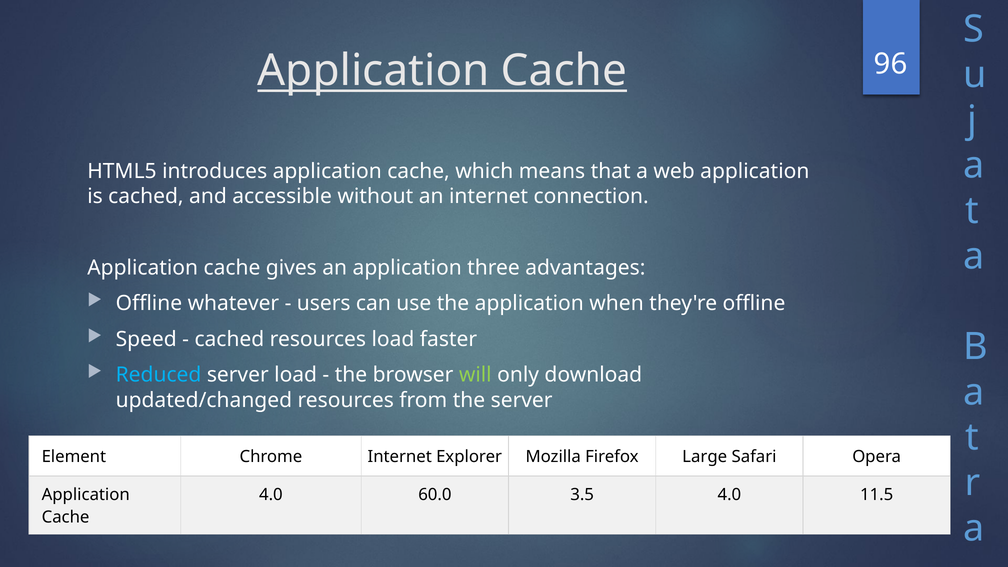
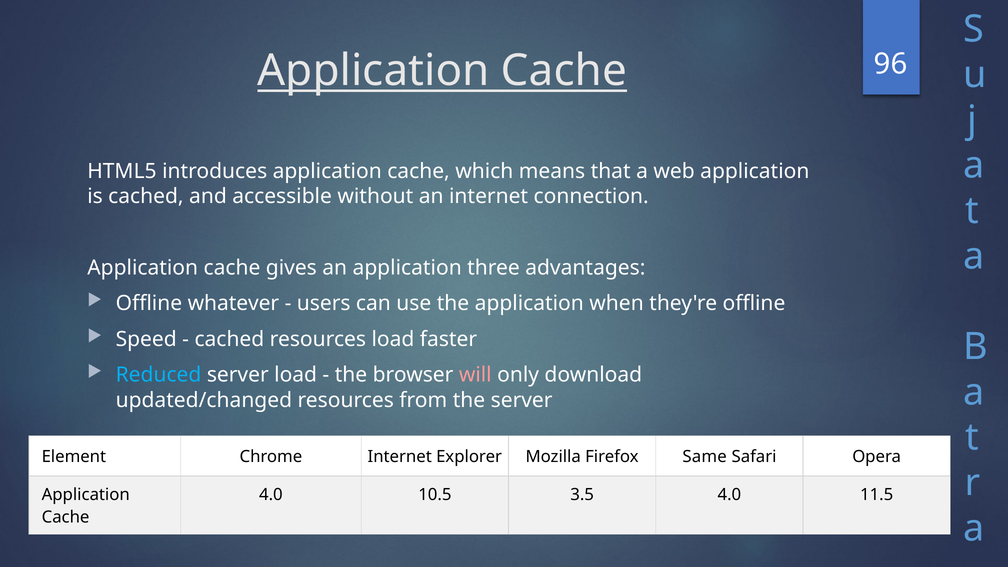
will colour: light green -> pink
Large: Large -> Same
60.0: 60.0 -> 10.5
